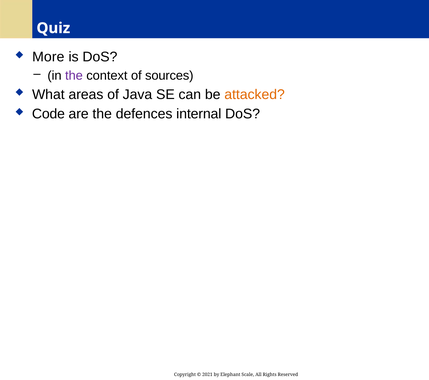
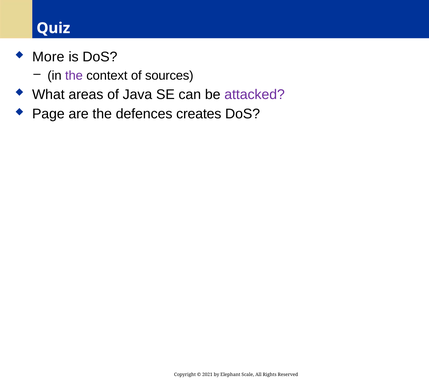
attacked colour: orange -> purple
Code: Code -> Page
internal: internal -> creates
